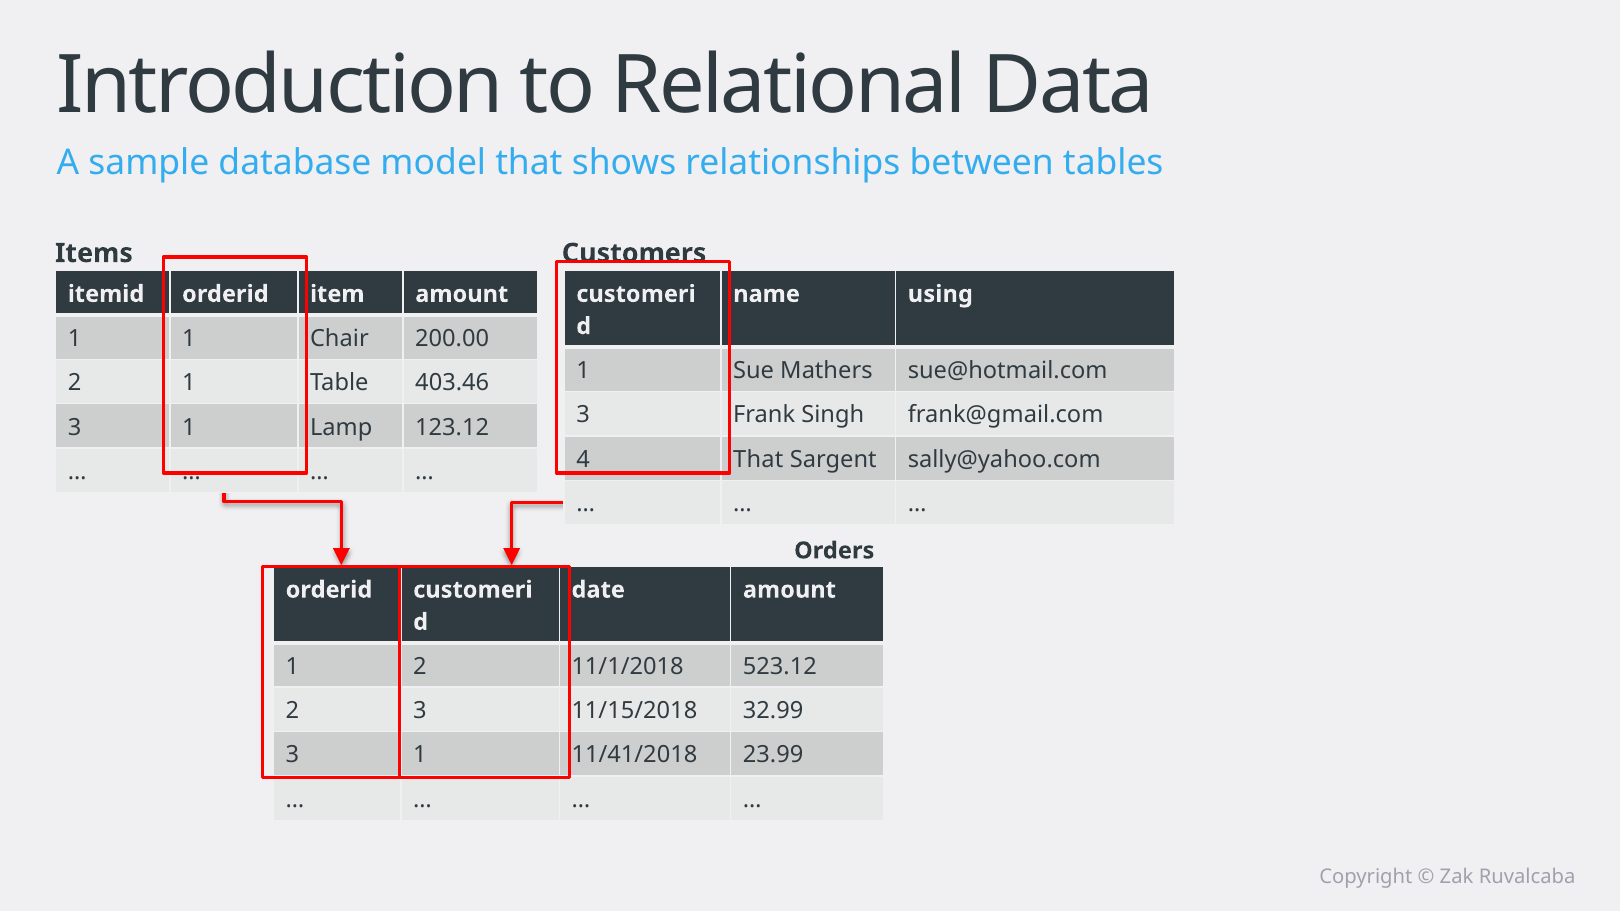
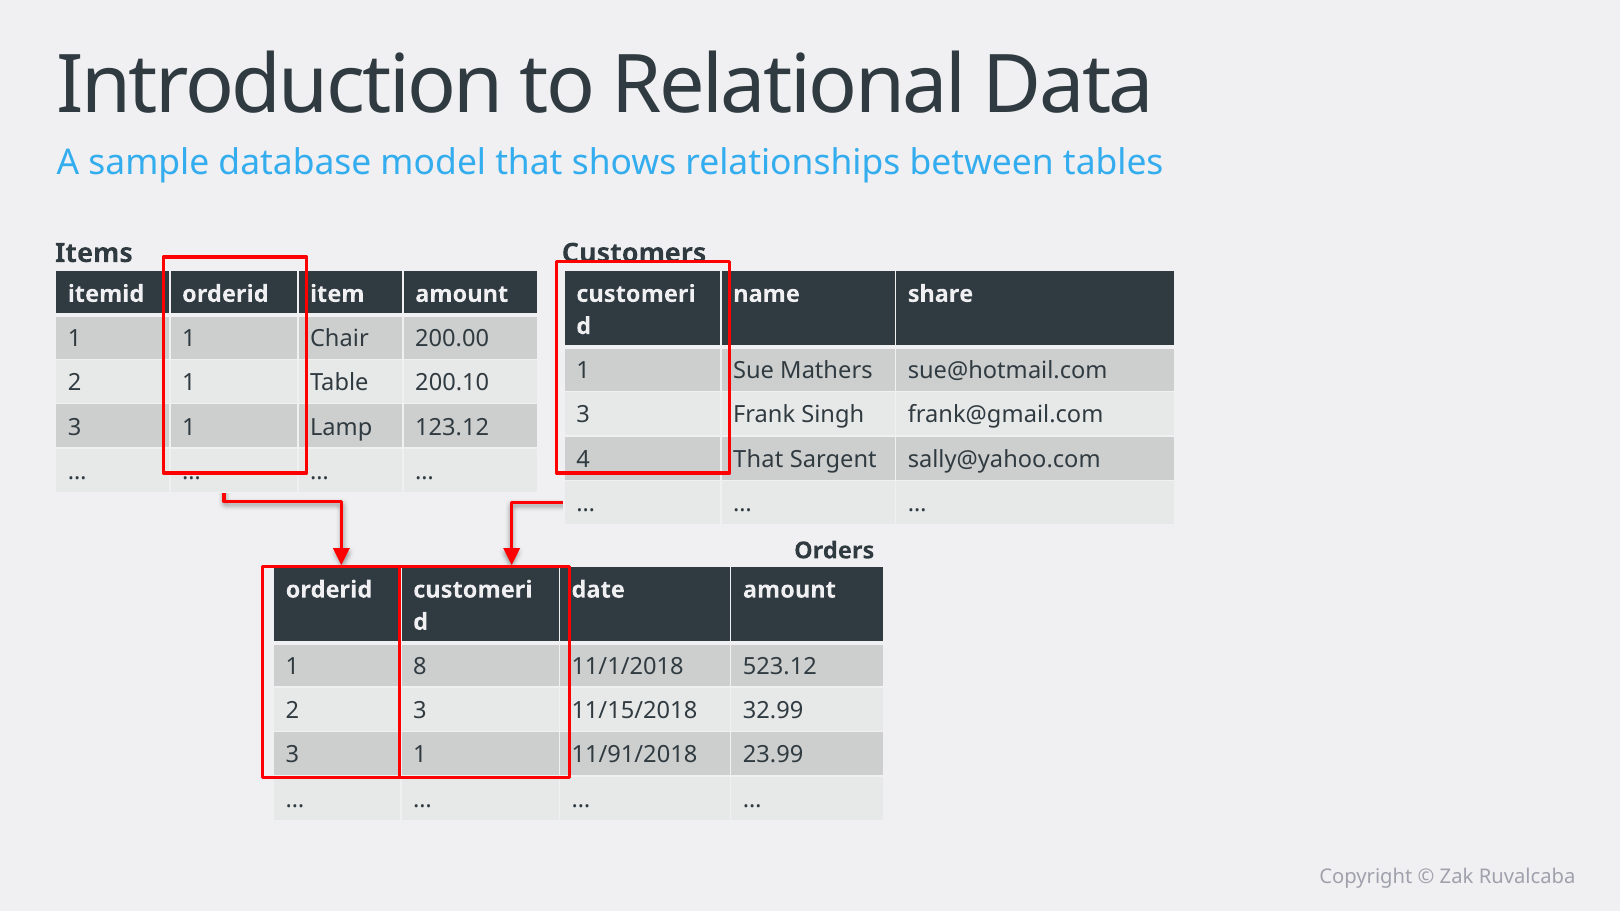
using: using -> share
403.46: 403.46 -> 200.10
1 2: 2 -> 8
11/41/2018: 11/41/2018 -> 11/91/2018
